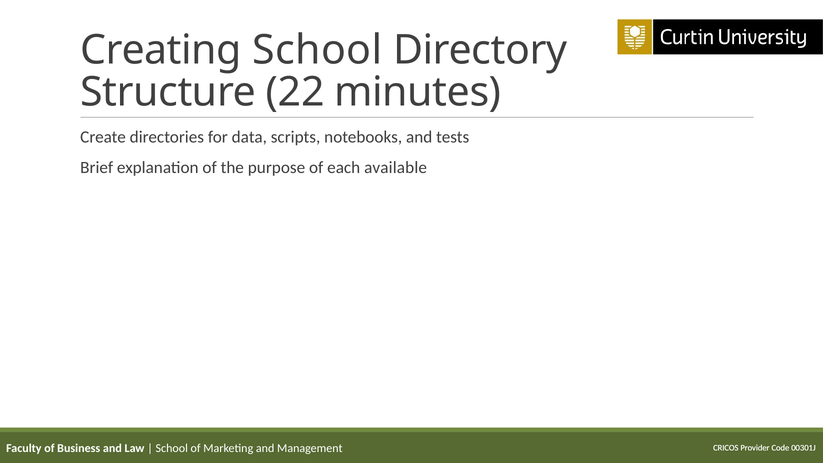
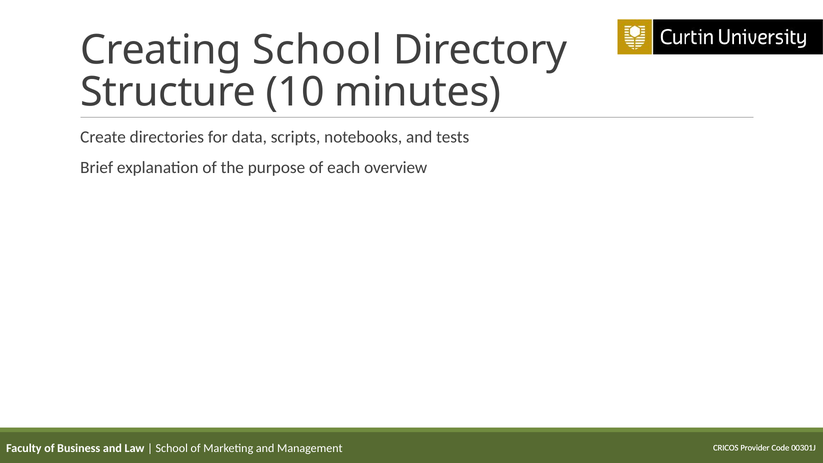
22: 22 -> 10
available: available -> overview
